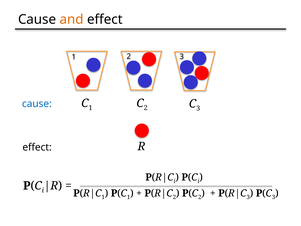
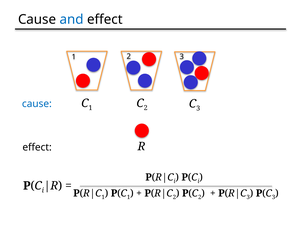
and colour: orange -> blue
